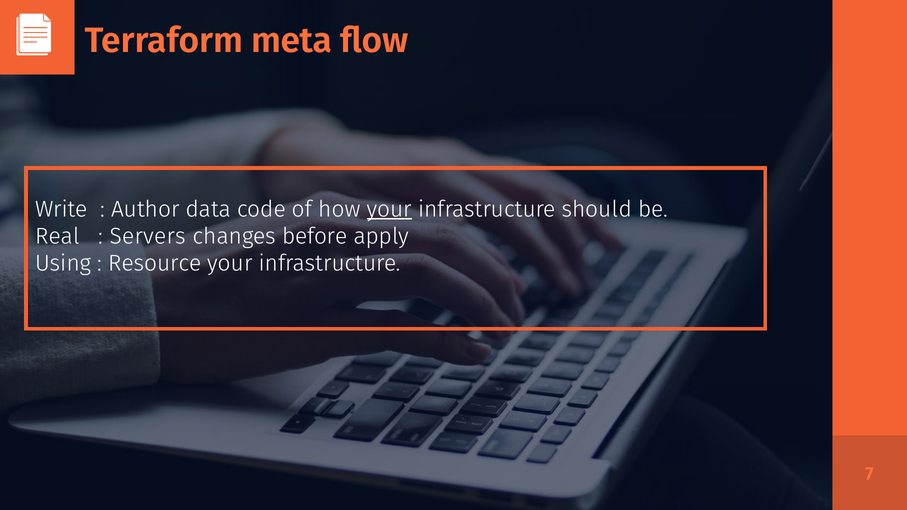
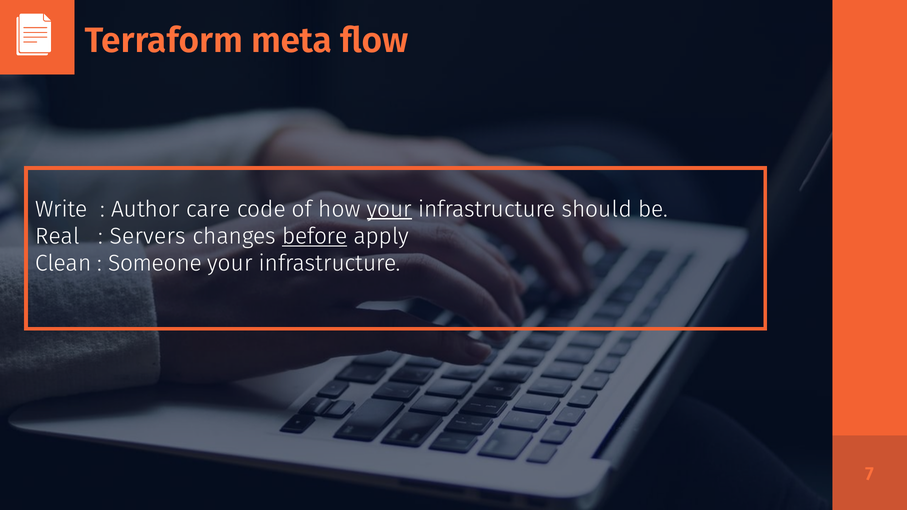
data: data -> care
before underline: none -> present
Using: Using -> Clean
Resource: Resource -> Someone
